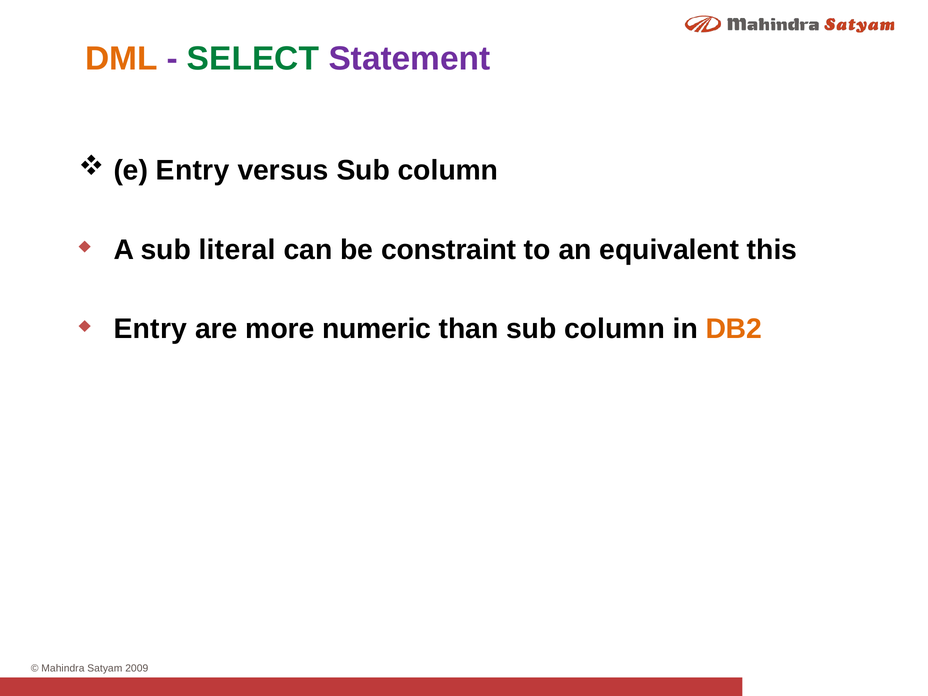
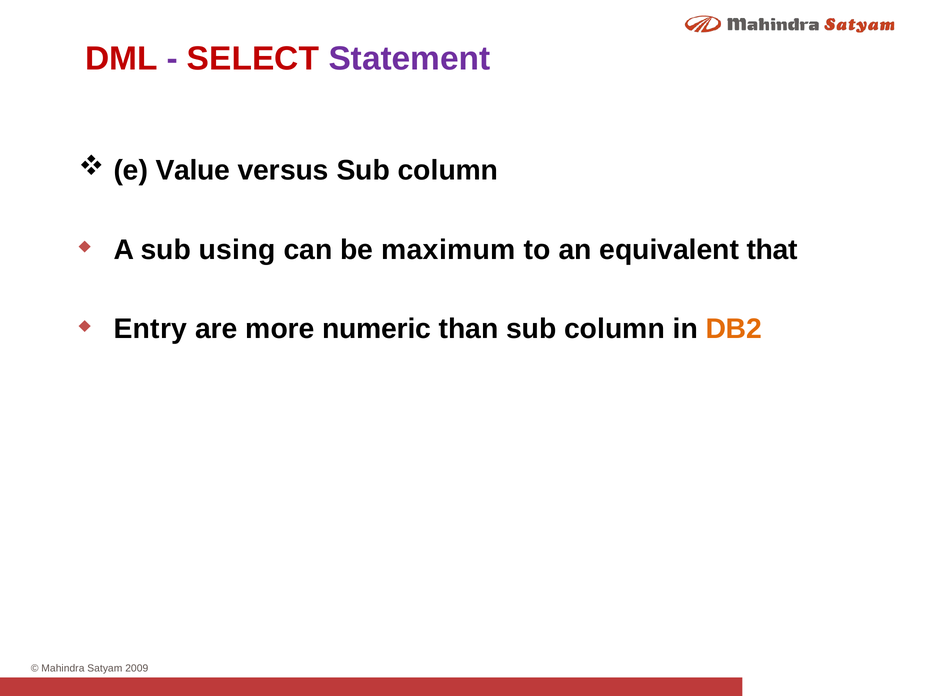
DML colour: orange -> red
SELECT colour: green -> red
e Entry: Entry -> Value
literal: literal -> using
constraint: constraint -> maximum
this: this -> that
